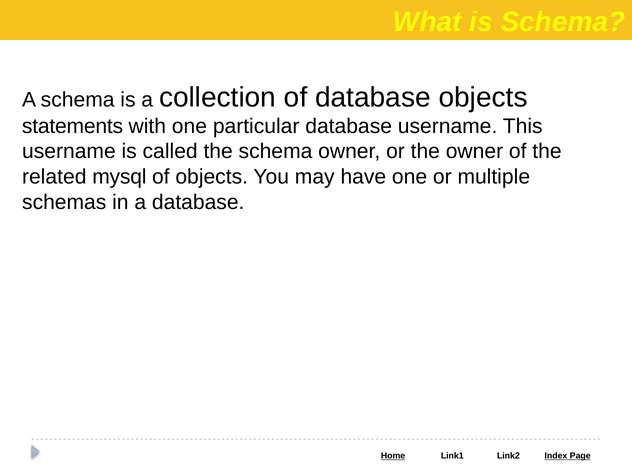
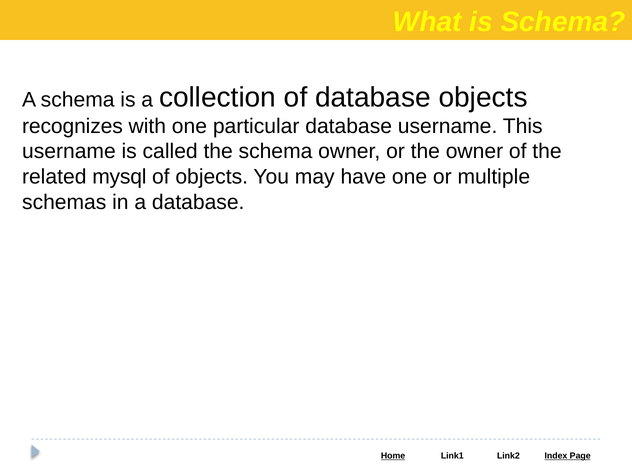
statements: statements -> recognizes
